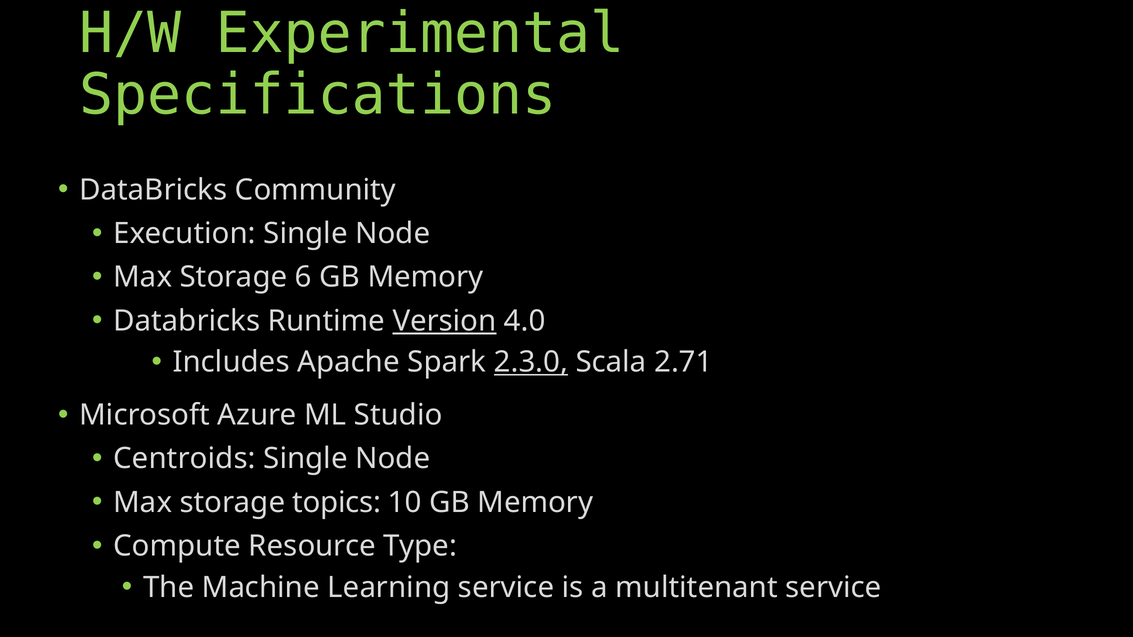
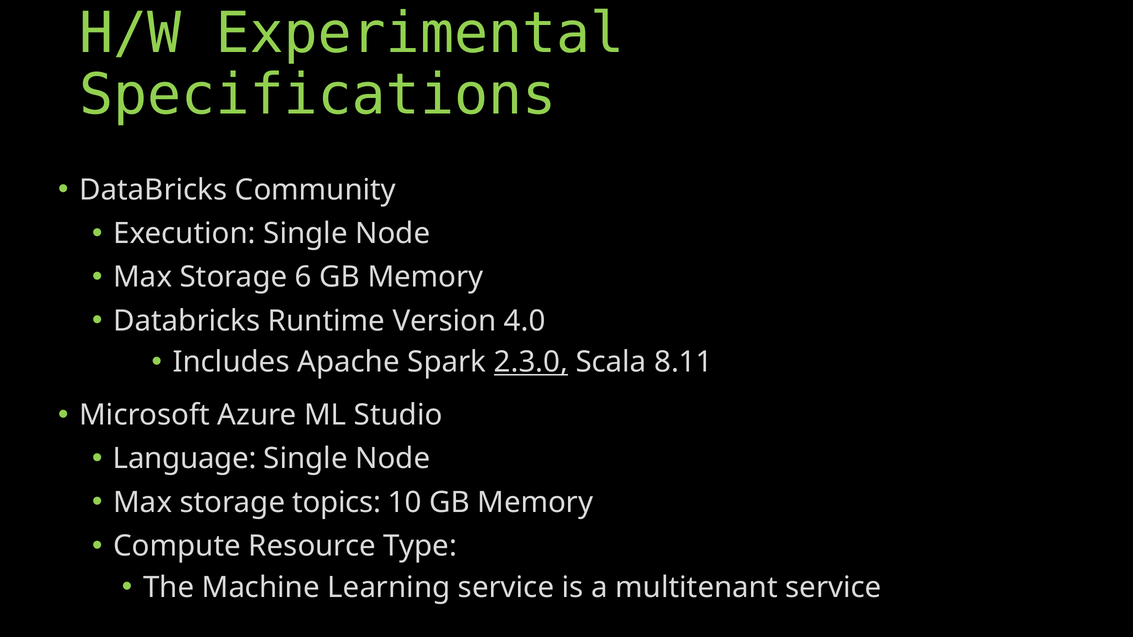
Version underline: present -> none
2.71: 2.71 -> 8.11
Centroids: Centroids -> Language
